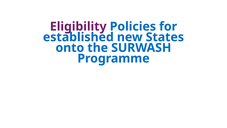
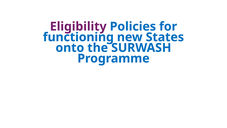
established: established -> functioning
